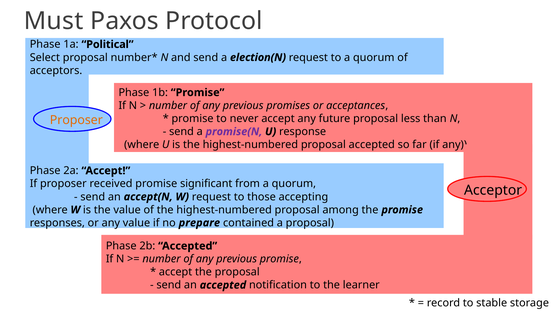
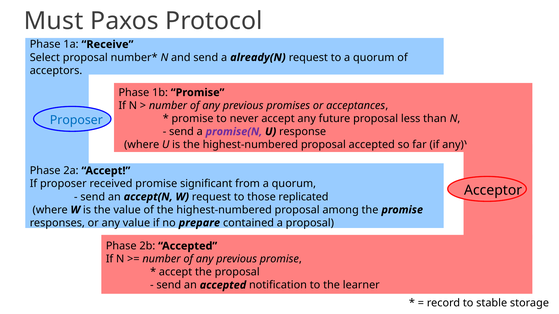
Political: Political -> Receive
election(N: election(N -> already(N
Proposer at (76, 120) colour: orange -> blue
accepting: accepting -> replicated
